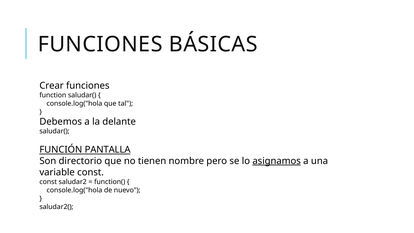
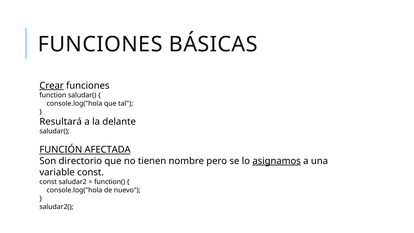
Crear underline: none -> present
Debemos: Debemos -> Resultará
PANTALLA: PANTALLA -> AFECTADA
